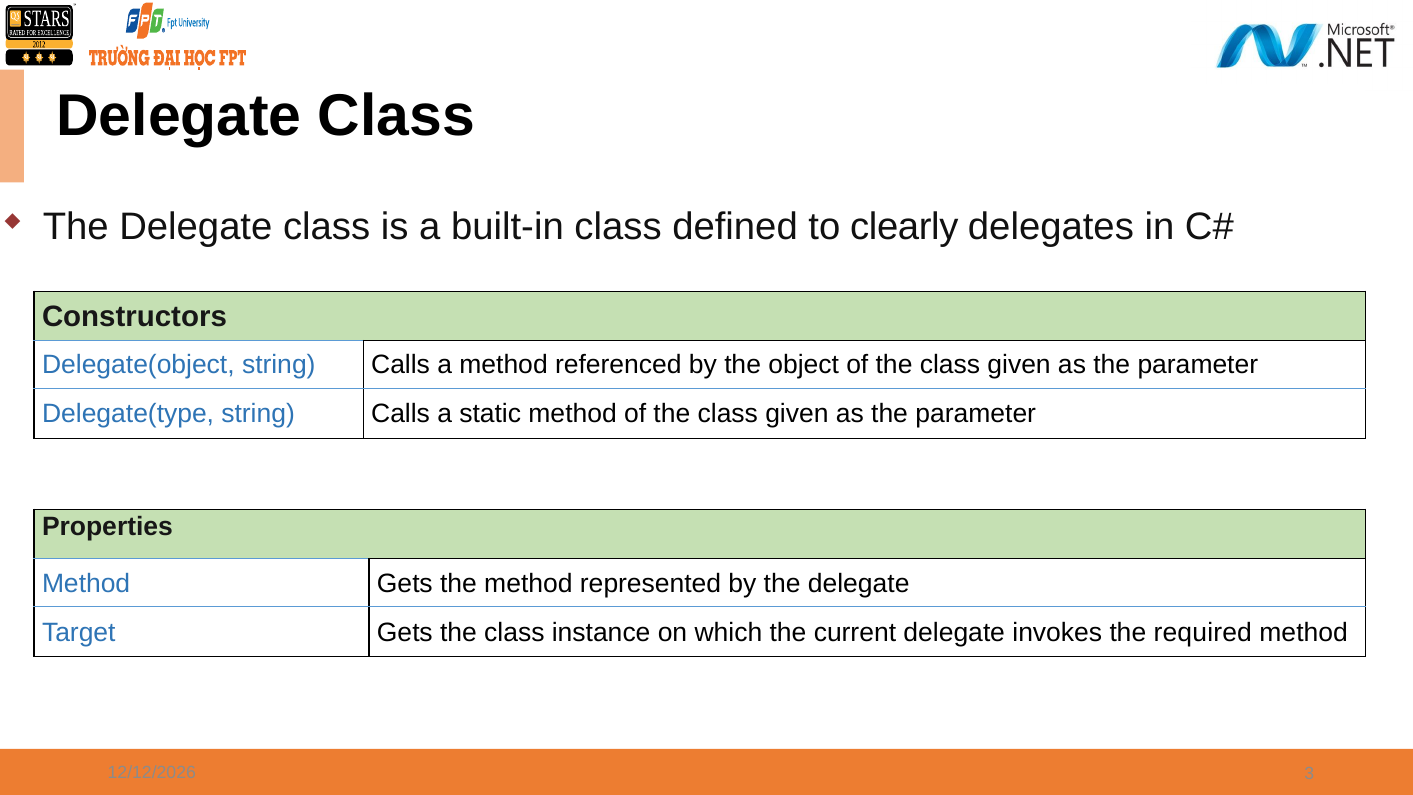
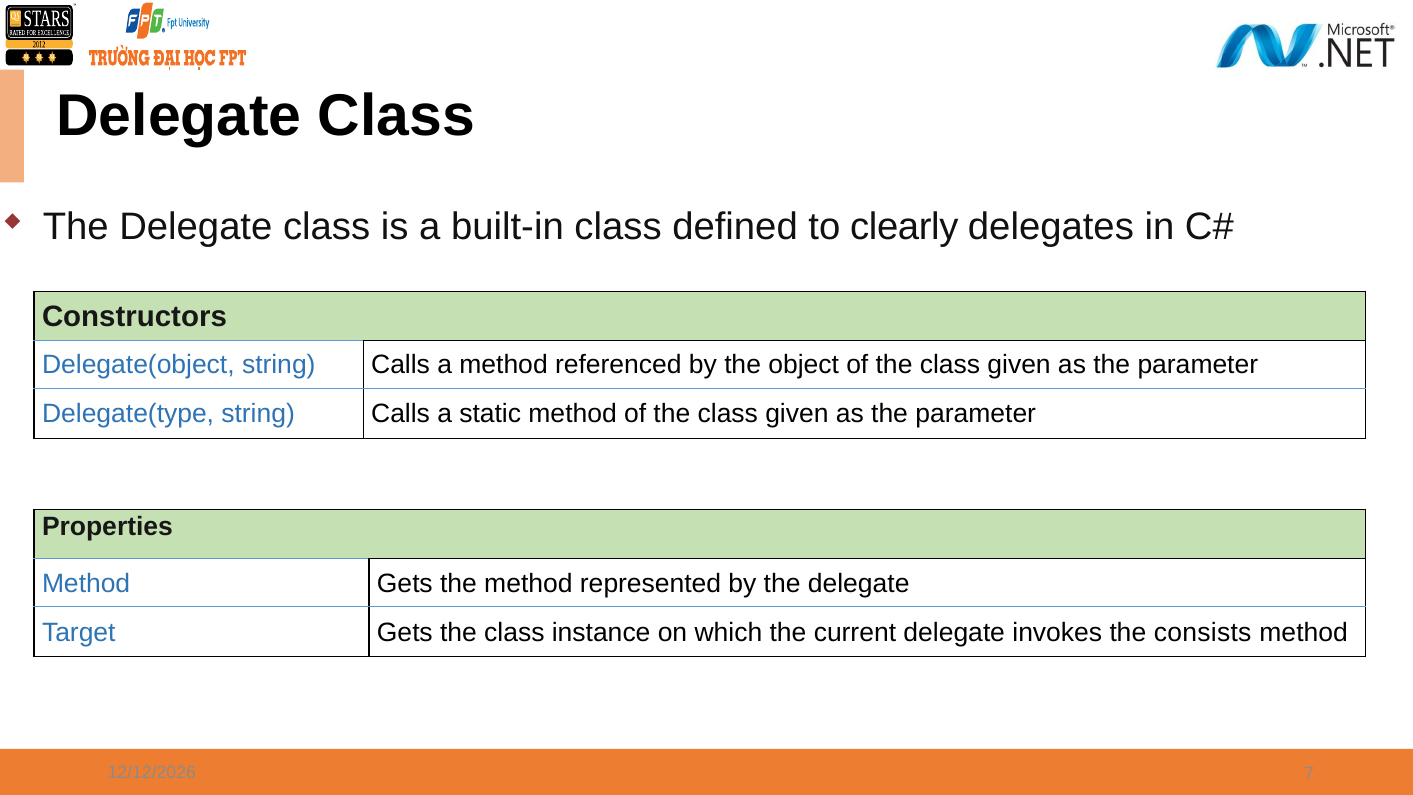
required: required -> consists
3: 3 -> 7
